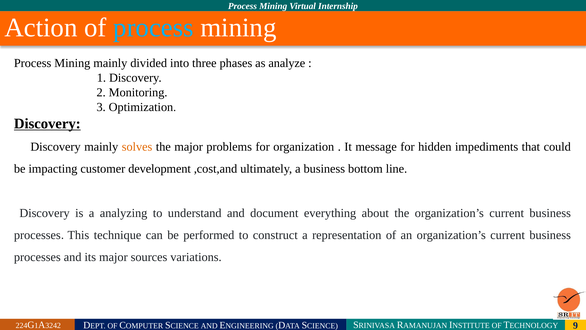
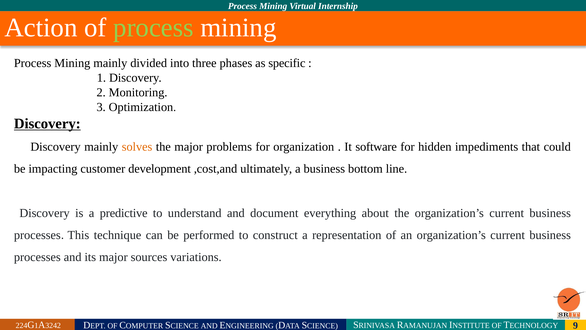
process at (153, 28) colour: light blue -> light green
analyze: analyze -> specific
message: message -> software
analyzing: analyzing -> predictive
